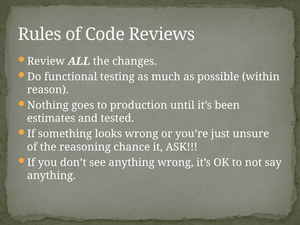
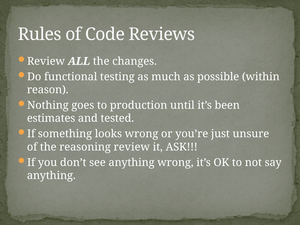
reasoning chance: chance -> review
